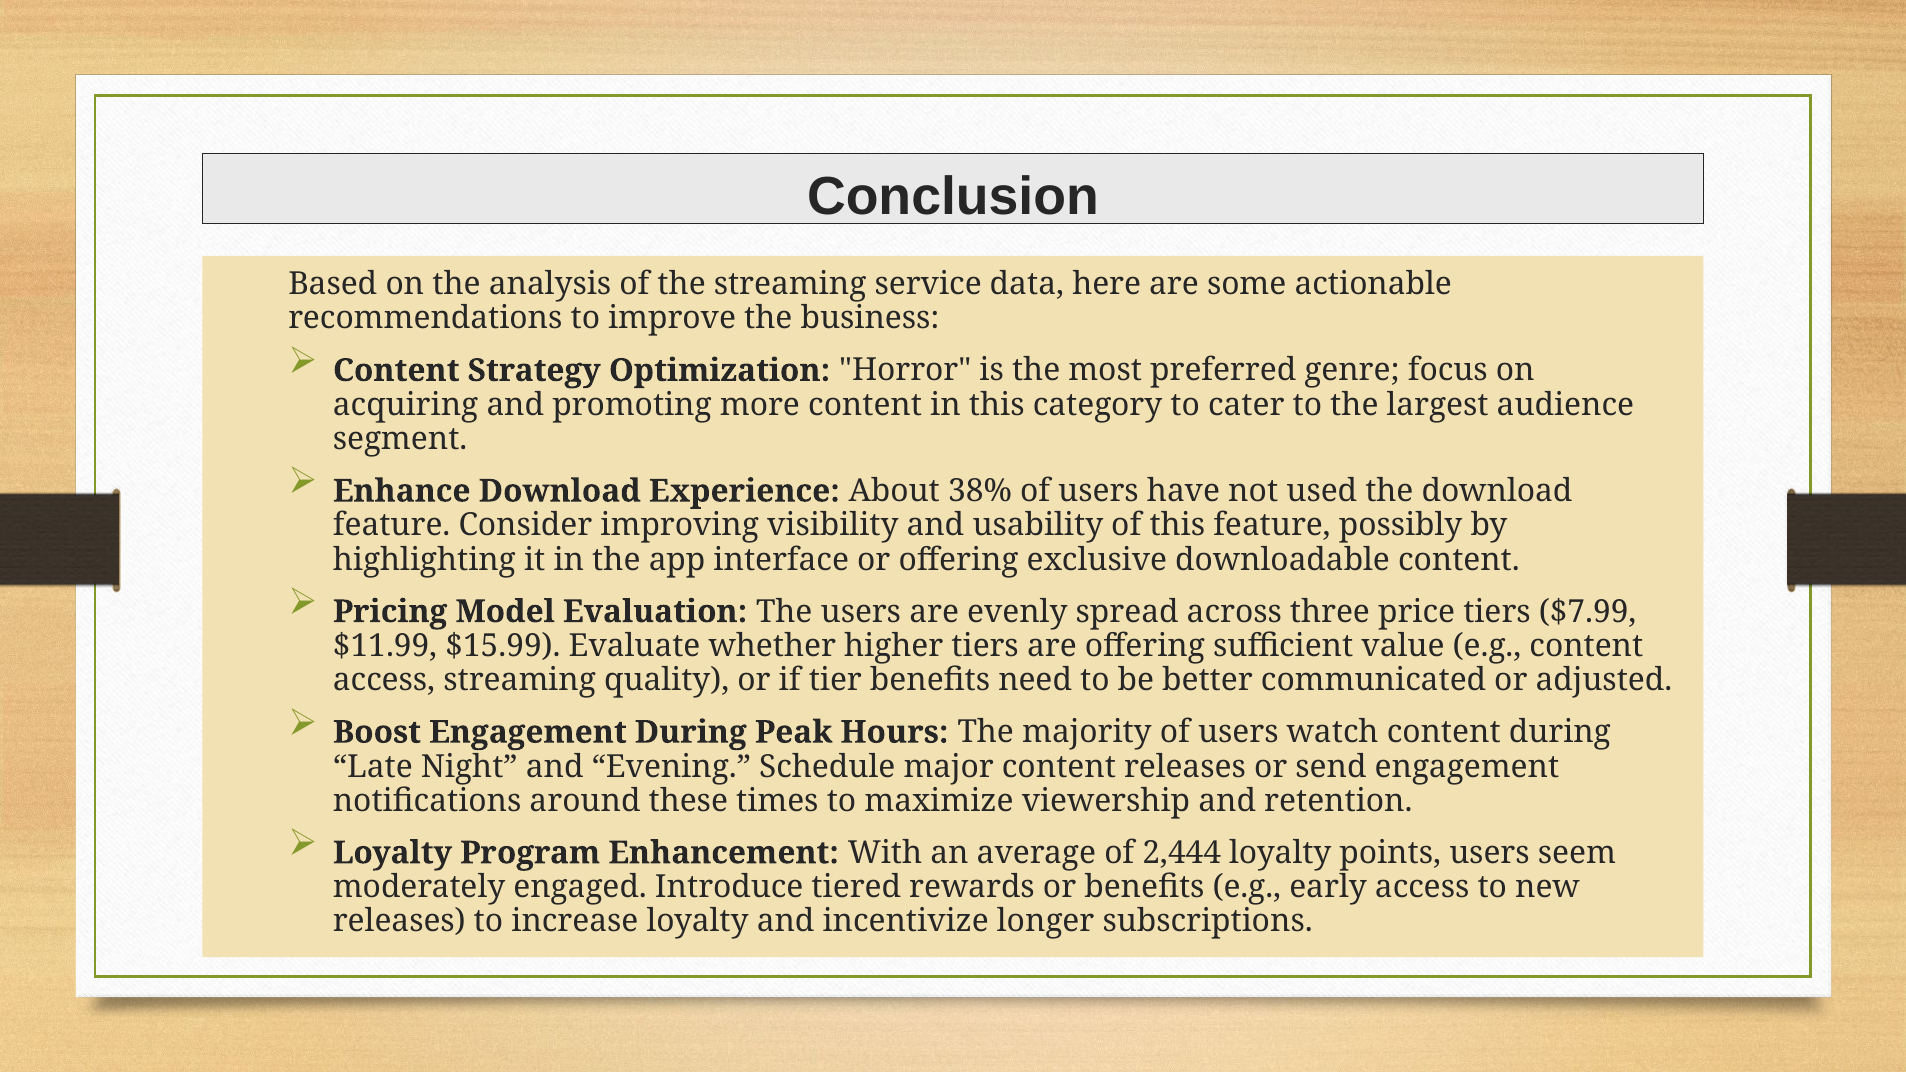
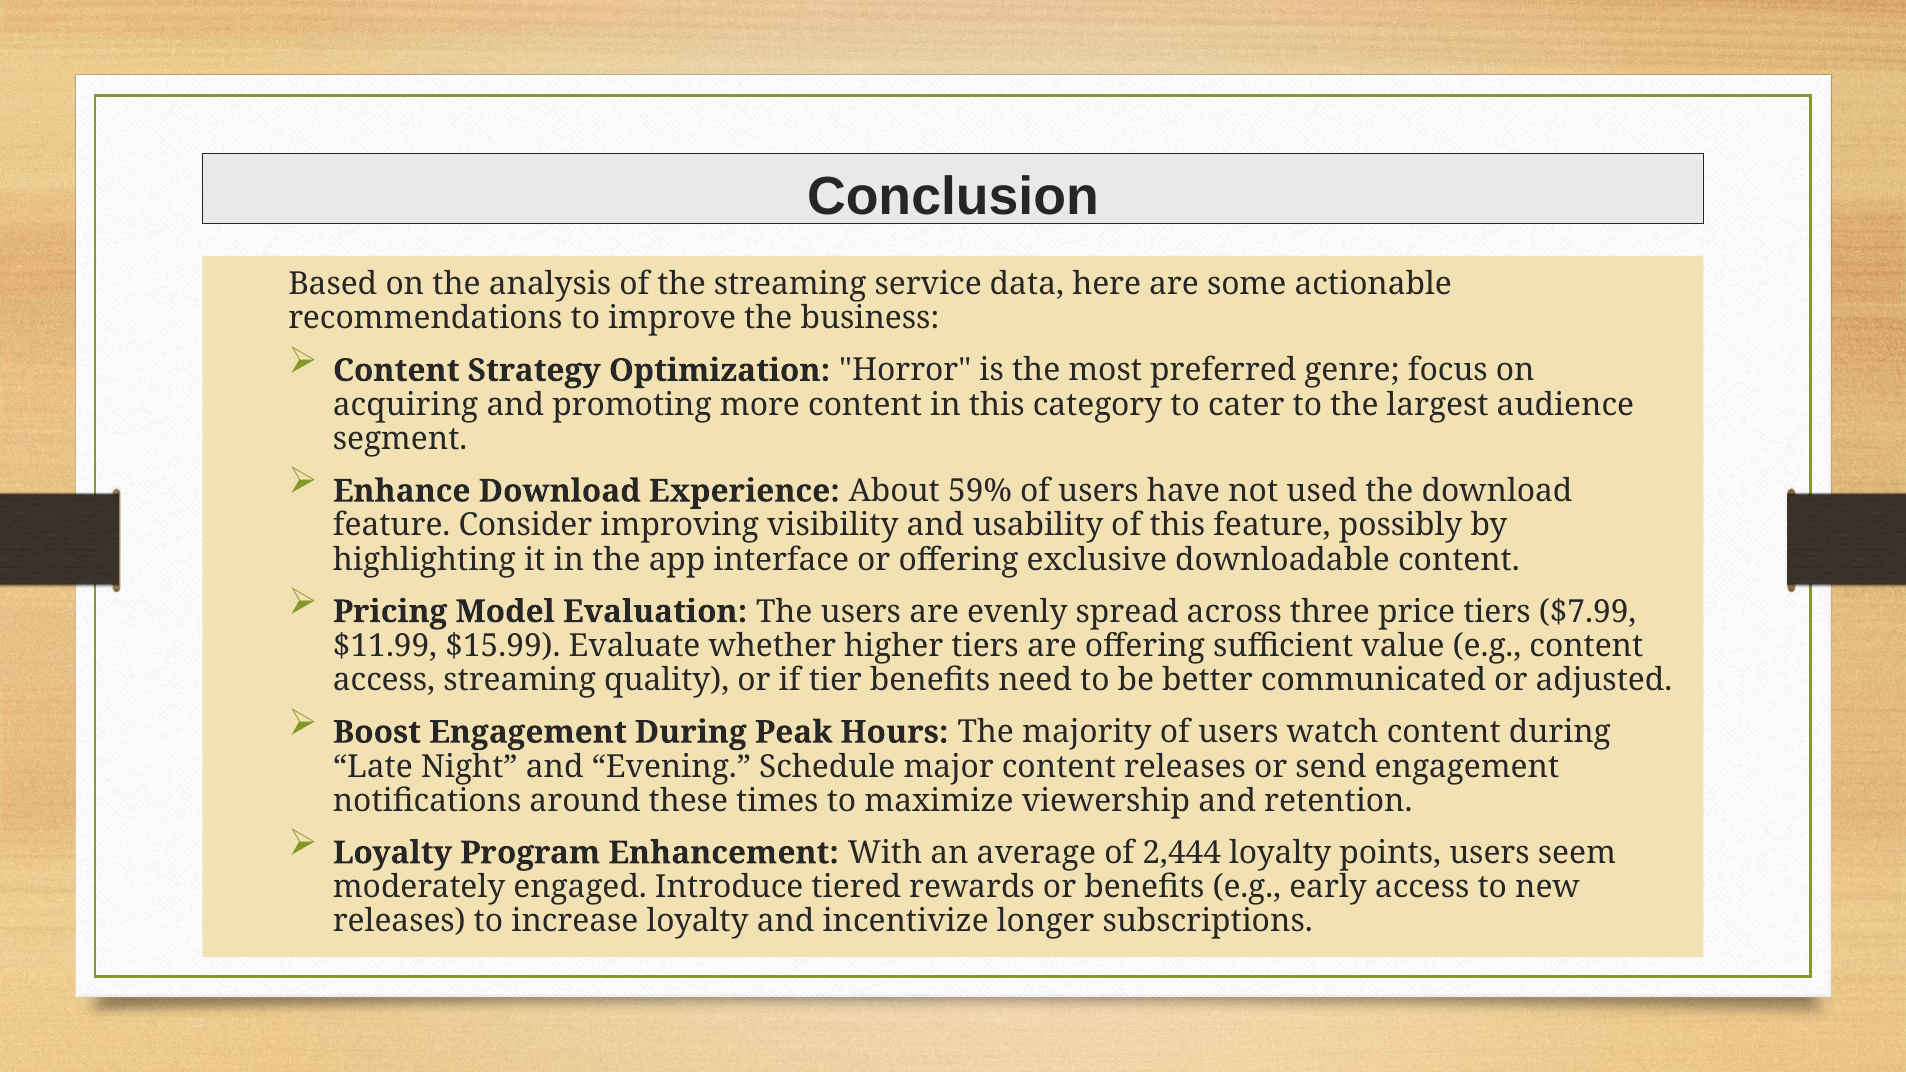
38%: 38% -> 59%
